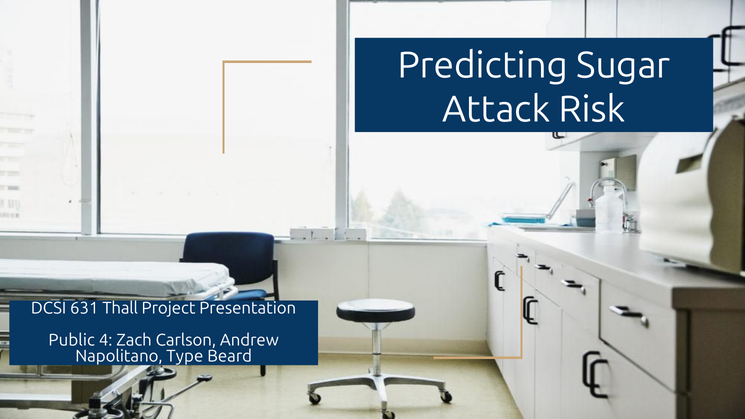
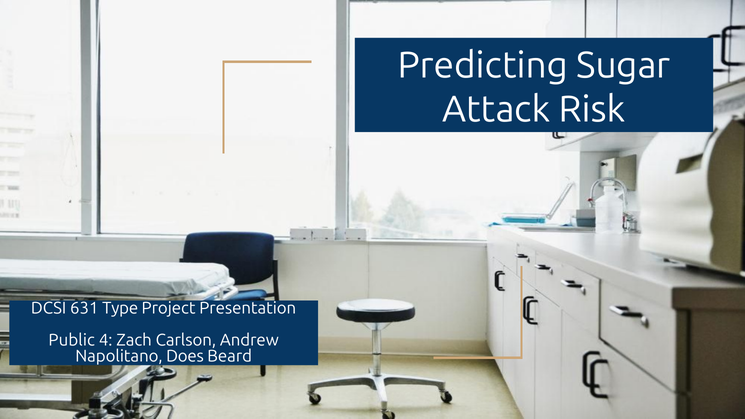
Thall: Thall -> Type
Type: Type -> Does
